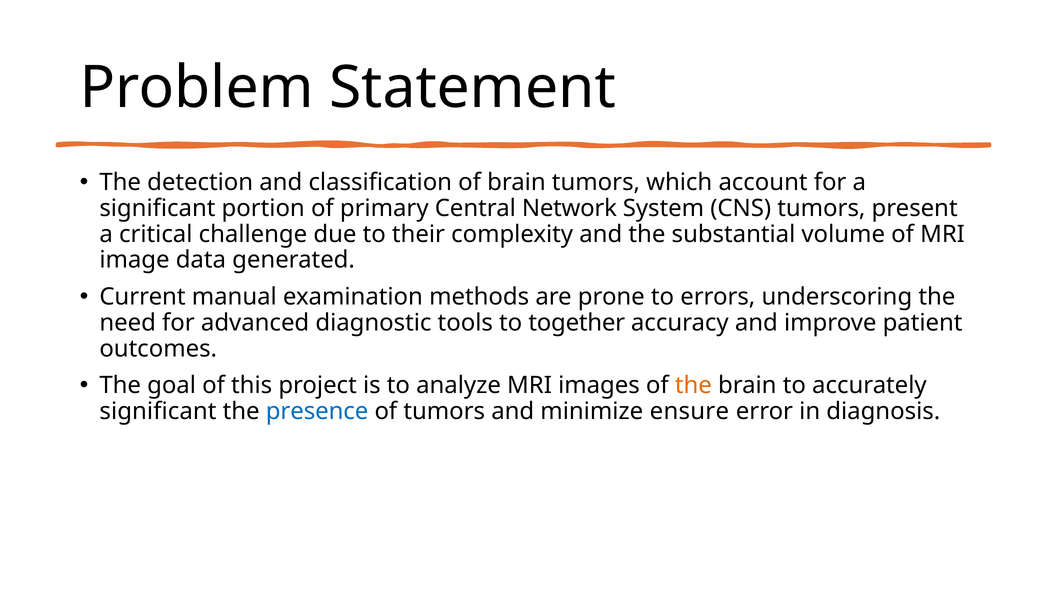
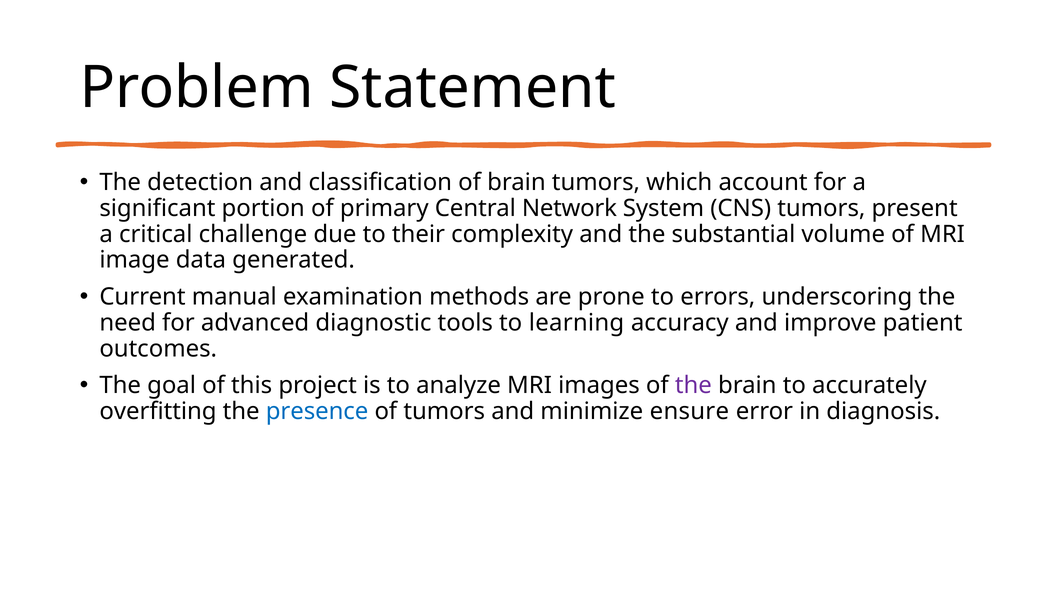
together: together -> learning
the at (693, 385) colour: orange -> purple
significant at (158, 411): significant -> overfitting
